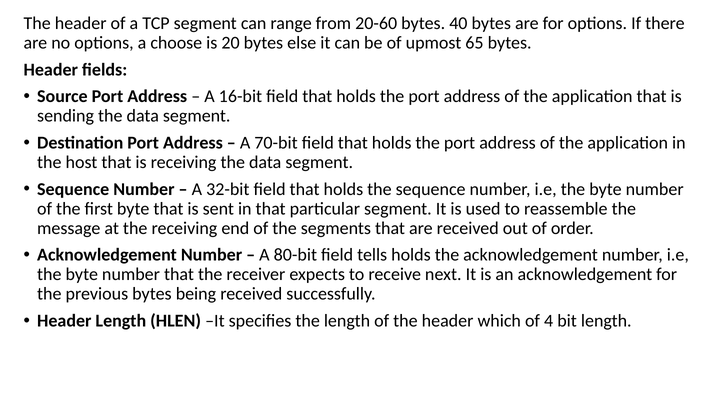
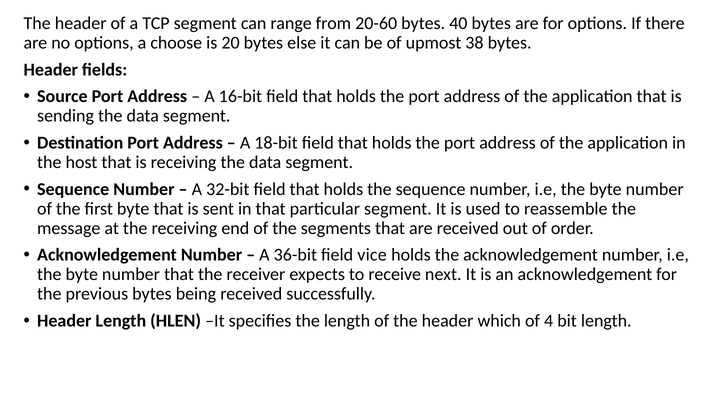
65: 65 -> 38
70-bit: 70-bit -> 18-bit
80-bit: 80-bit -> 36-bit
tells: tells -> vice
